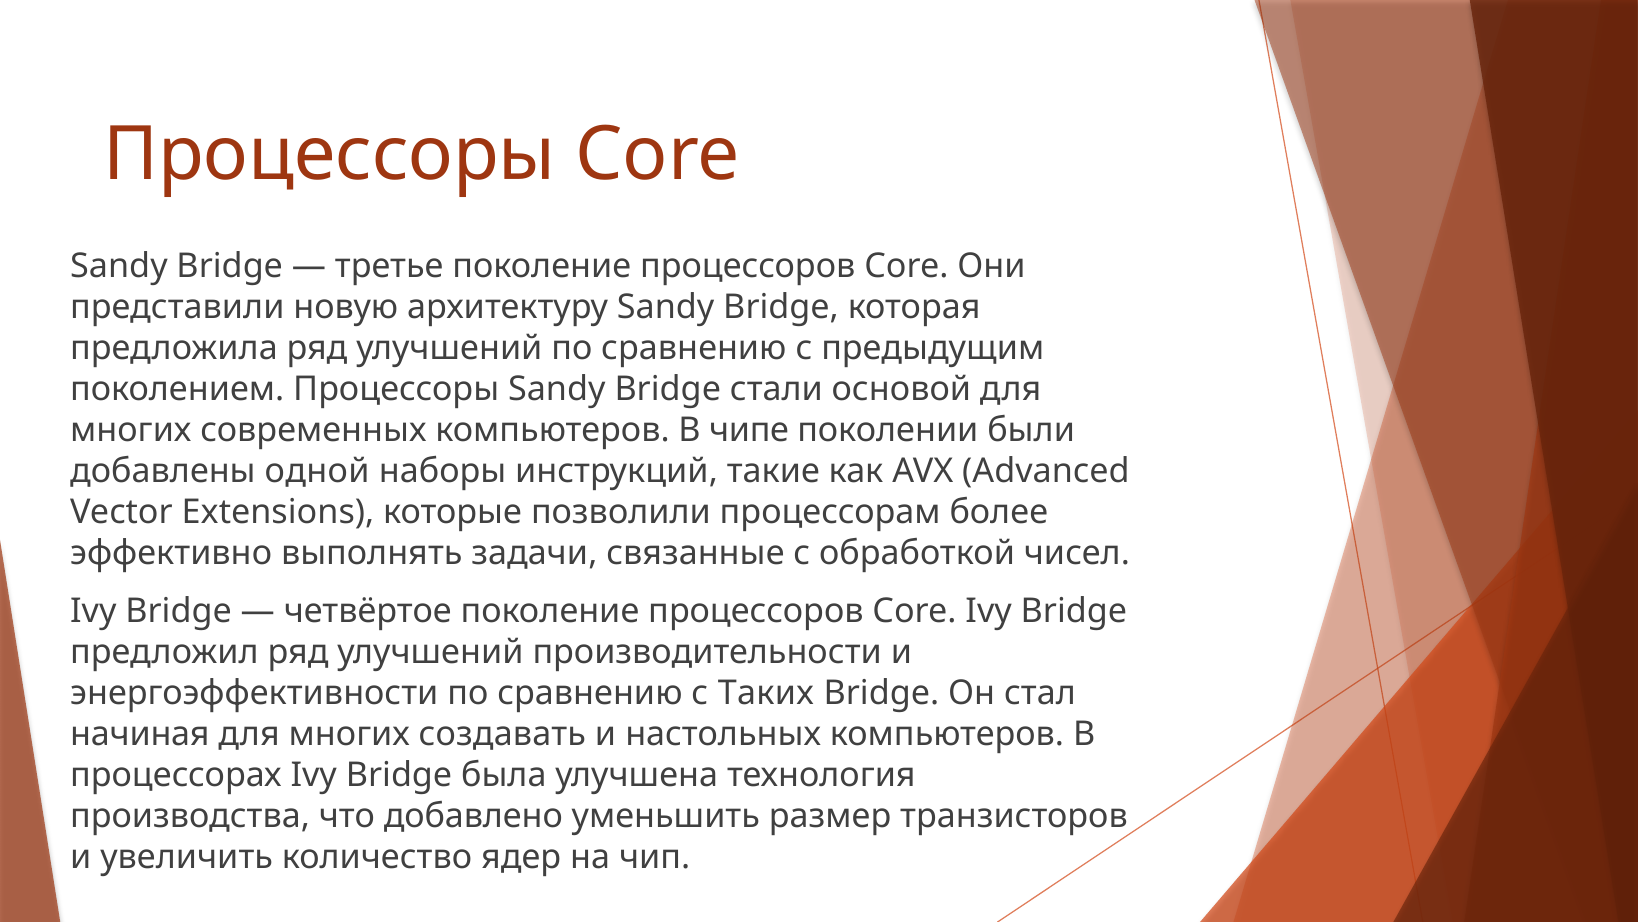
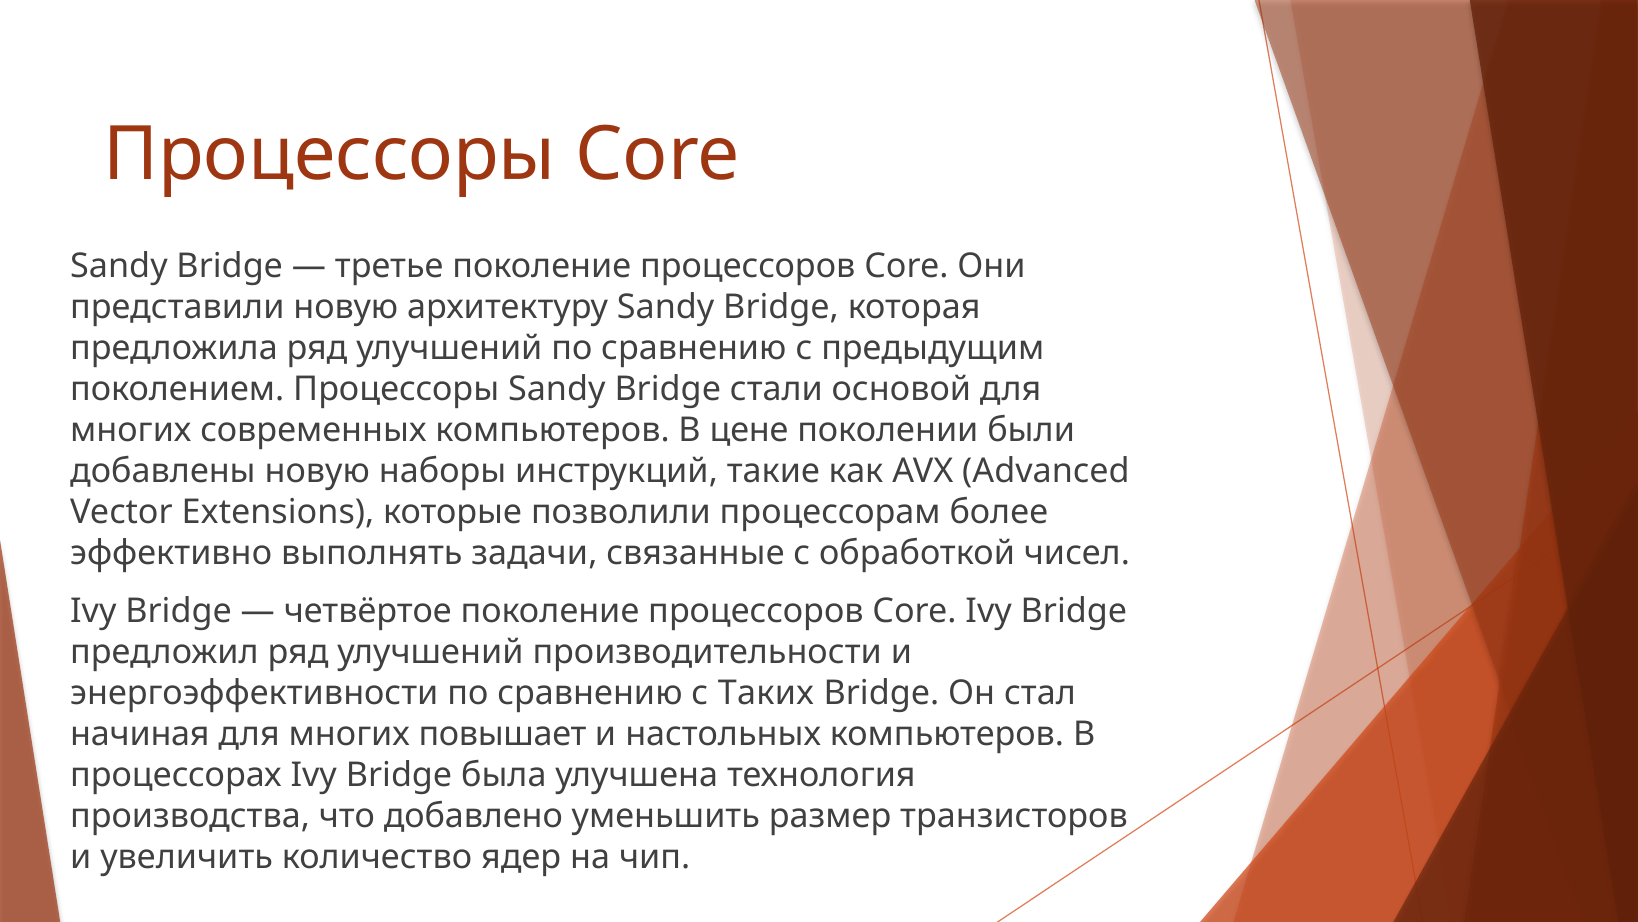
чипе: чипе -> цене
добавлены одной: одной -> новую
создавать: создавать -> повышает
